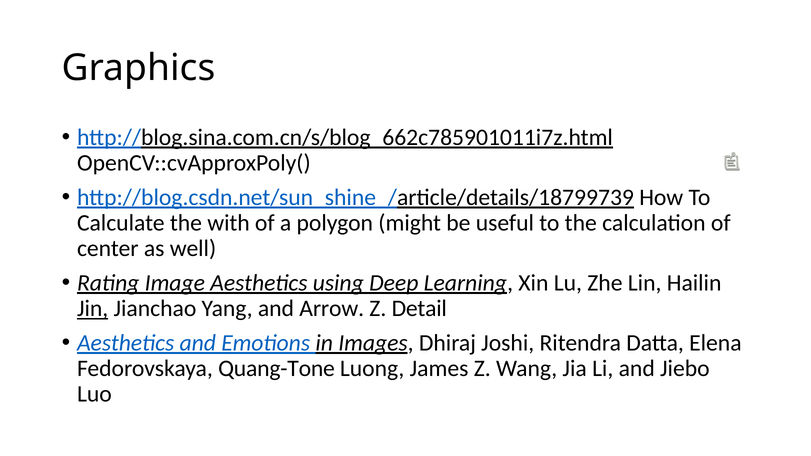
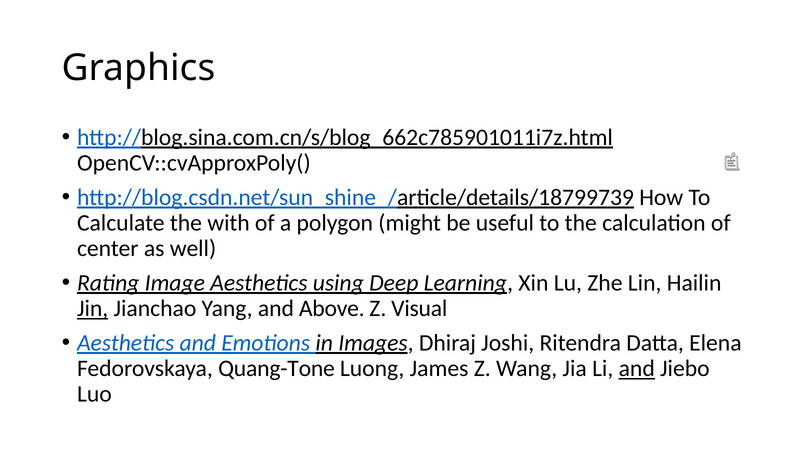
Arrow: Arrow -> Above
Detail: Detail -> Visual
and at (637, 369) underline: none -> present
